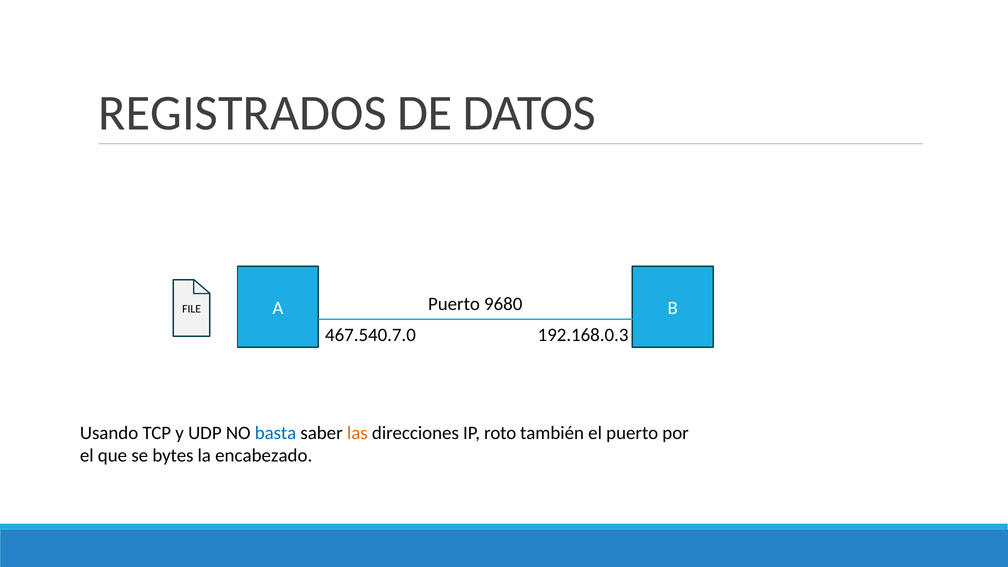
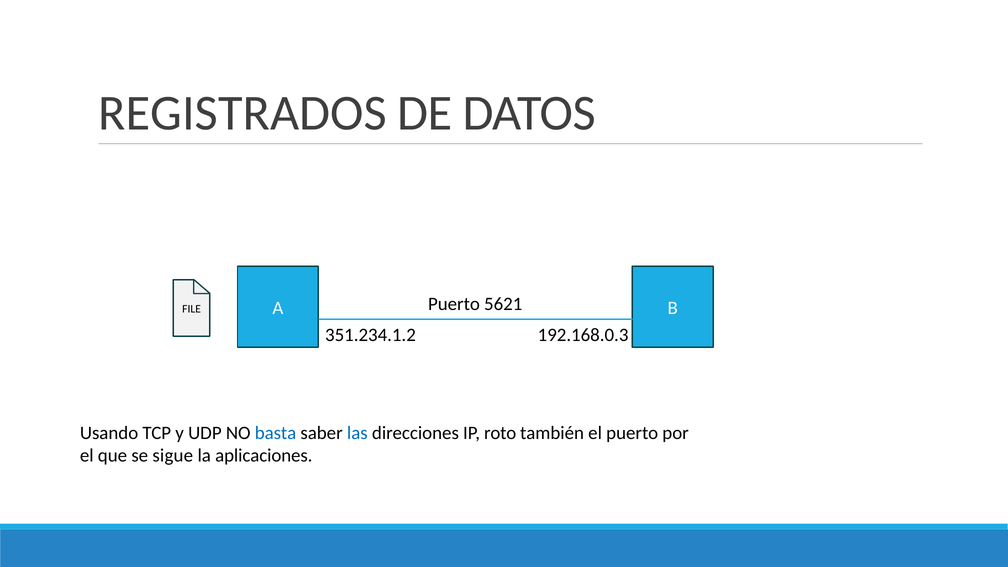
9680: 9680 -> 5621
467.540.7.0: 467.540.7.0 -> 351.234.1.2
las colour: orange -> blue
bytes: bytes -> sigue
encabezado: encabezado -> aplicaciones
